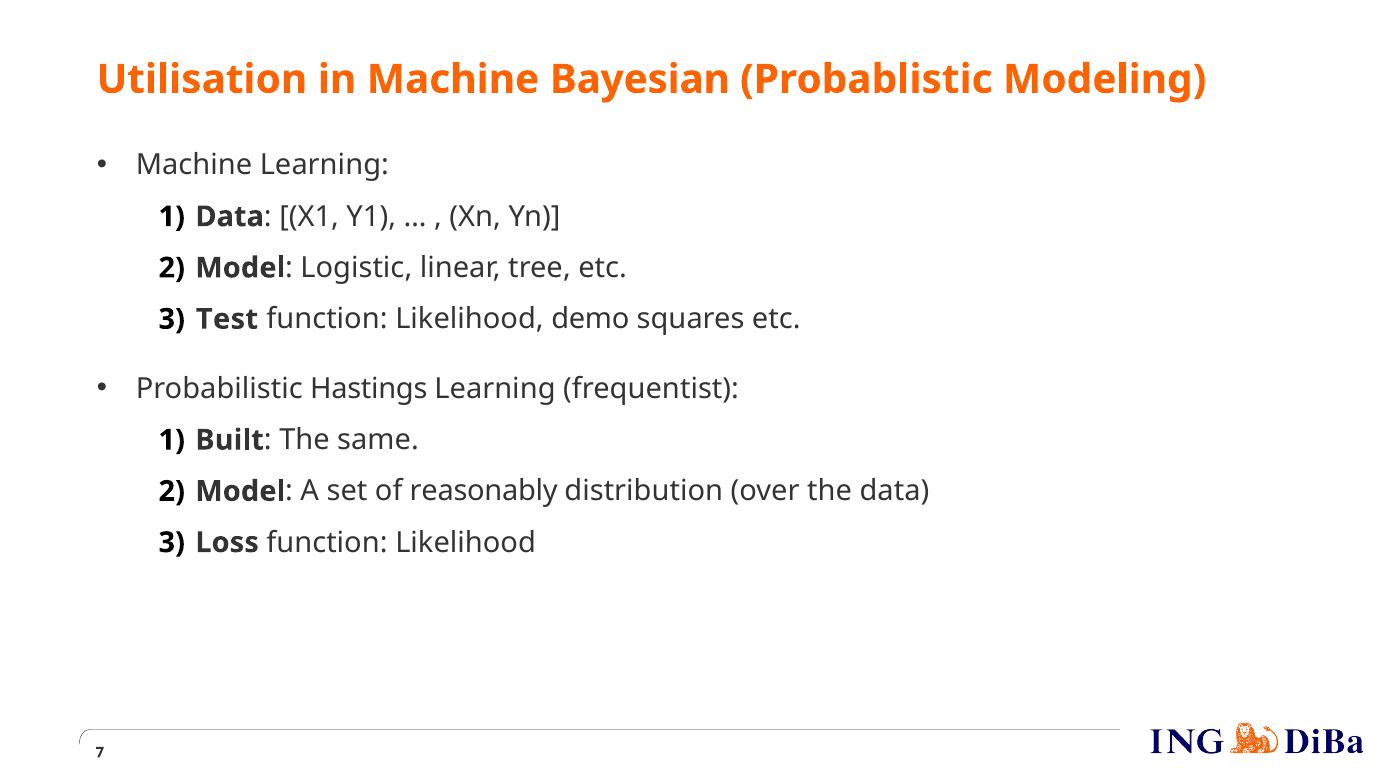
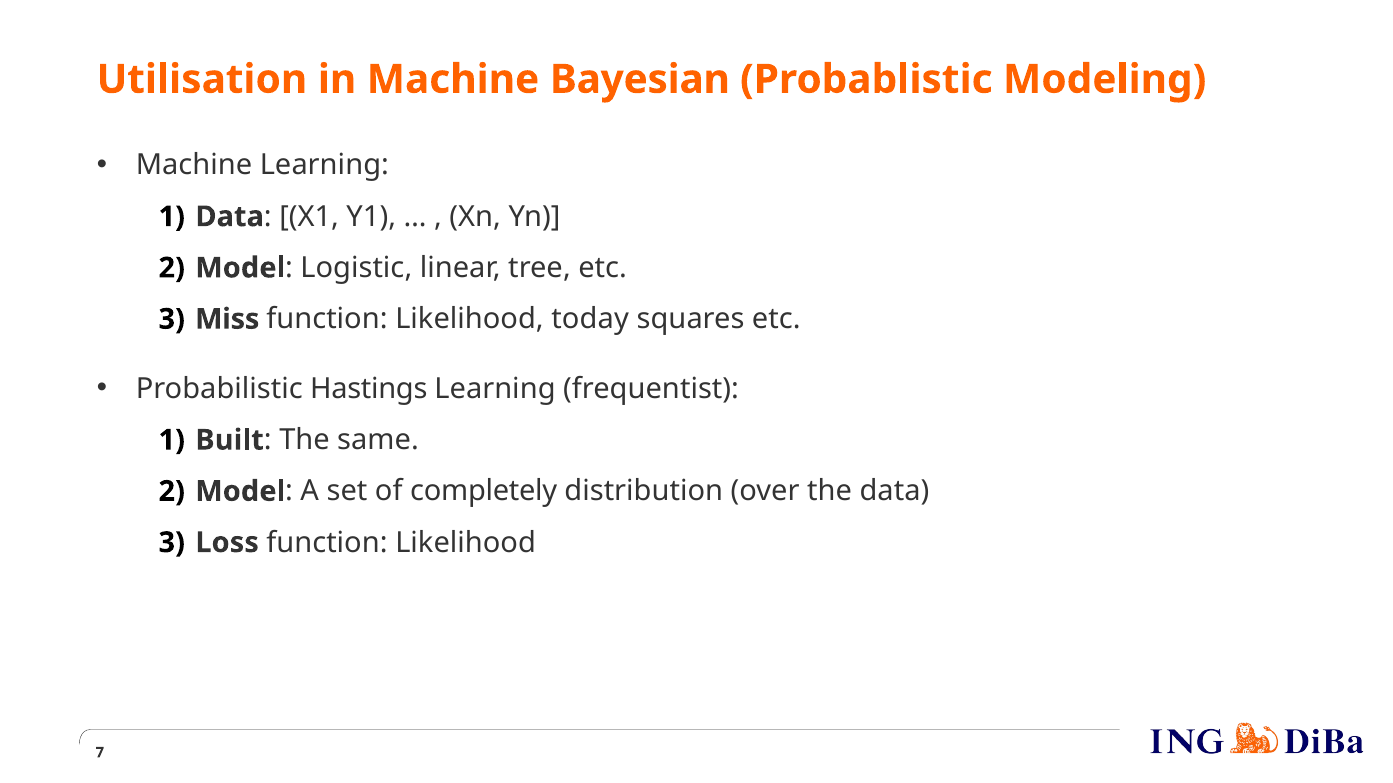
Test: Test -> Miss
demo: demo -> today
reasonably: reasonably -> completely
